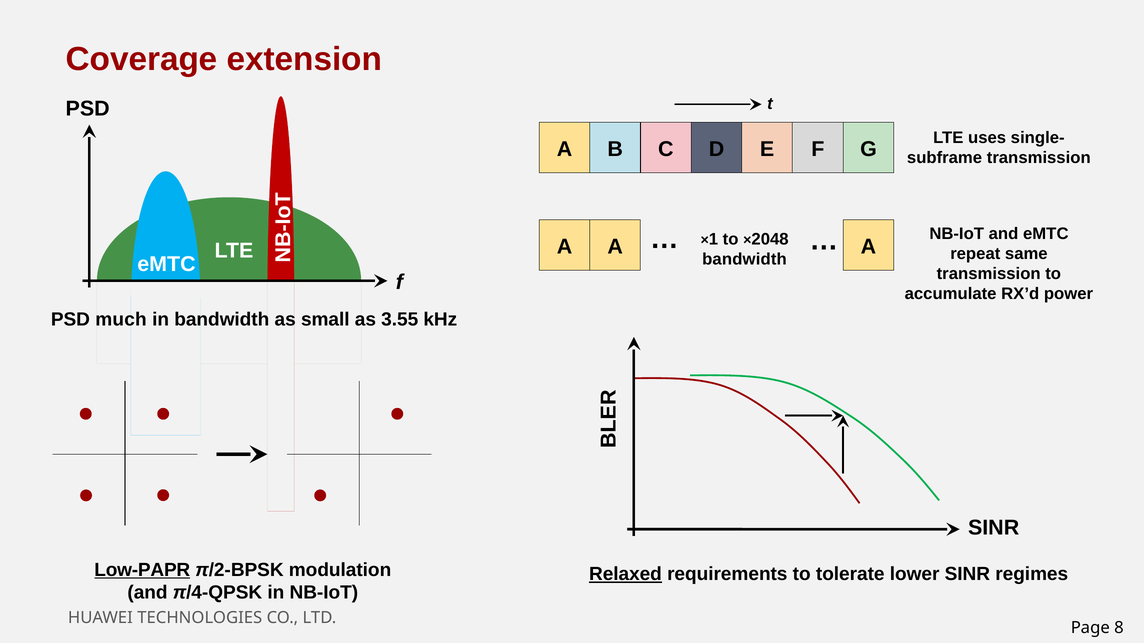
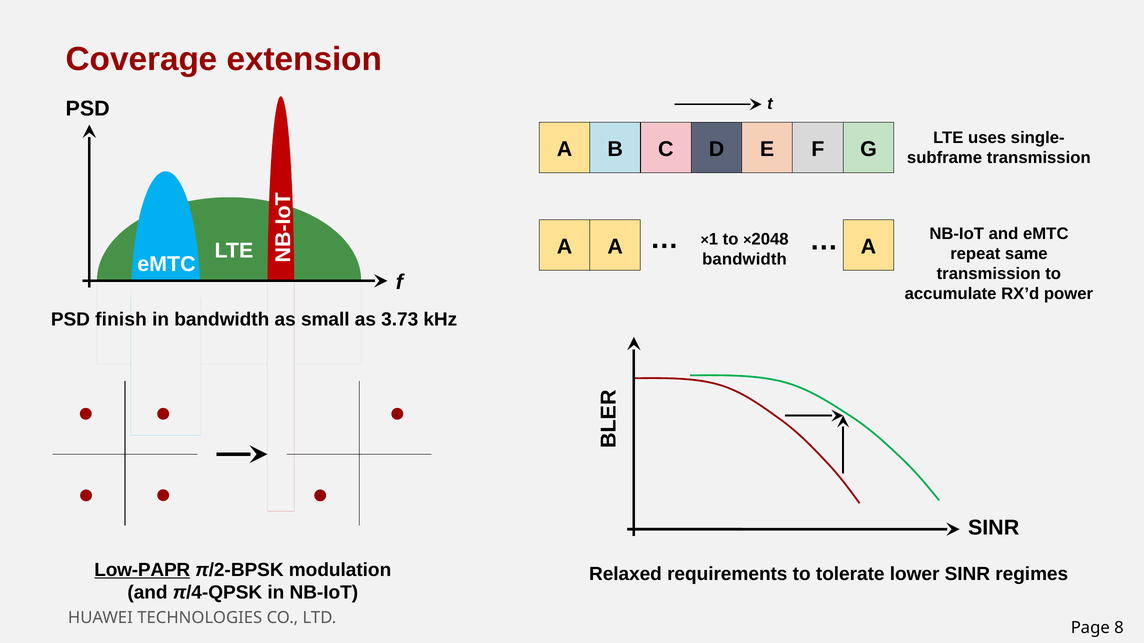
much: much -> finish
3.55: 3.55 -> 3.73
Relaxed underline: present -> none
